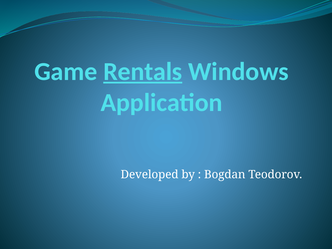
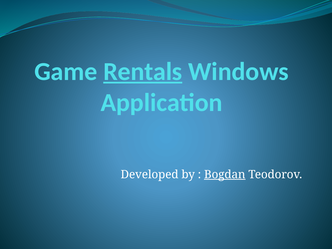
Bogdan underline: none -> present
